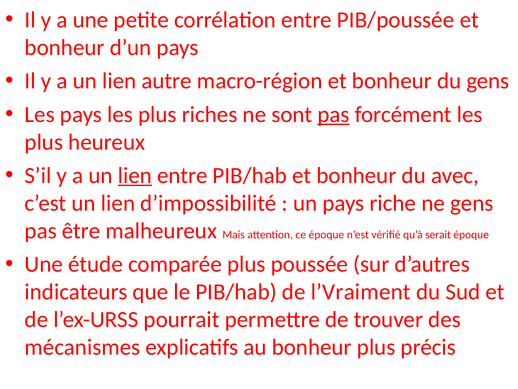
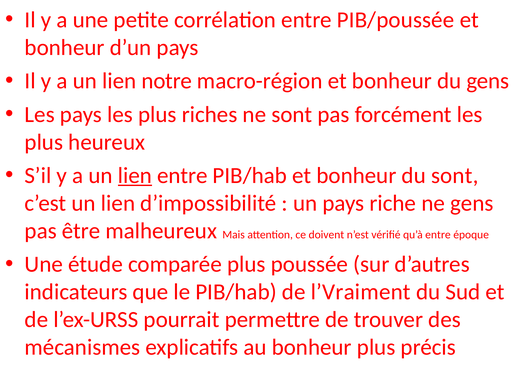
autre: autre -> notre
pas at (333, 114) underline: present -> none
du avec: avec -> sont
ce époque: époque -> doivent
qu’à serait: serait -> entre
